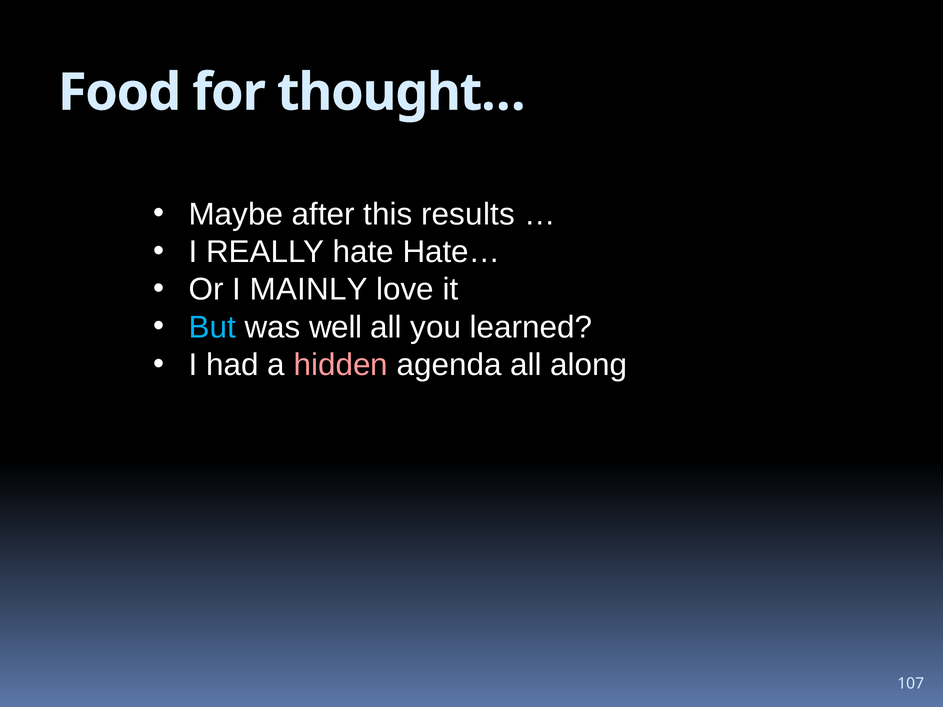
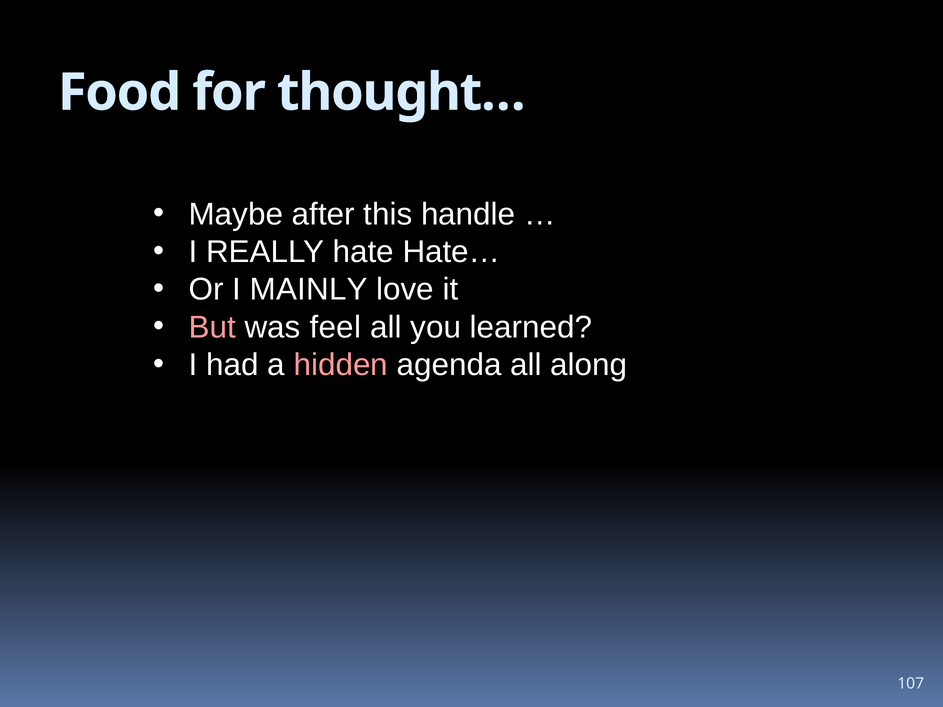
results: results -> handle
But colour: light blue -> pink
well: well -> feel
